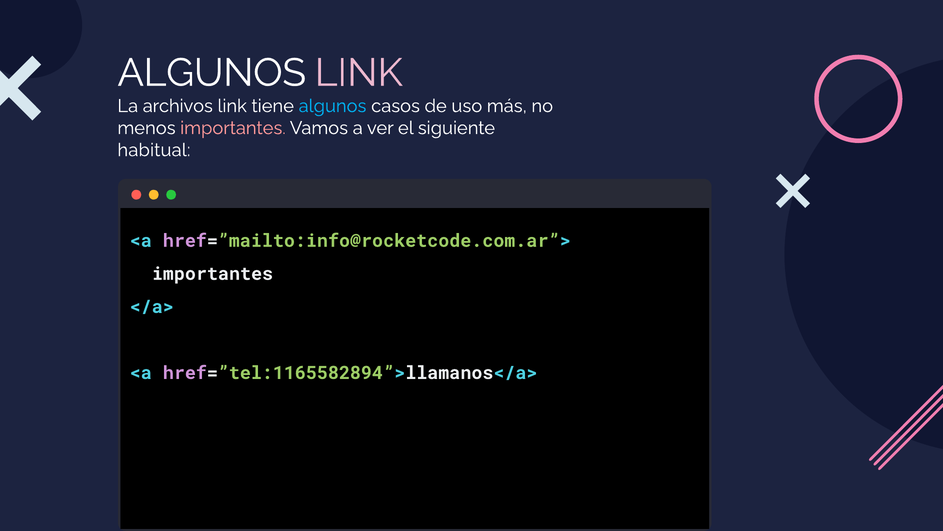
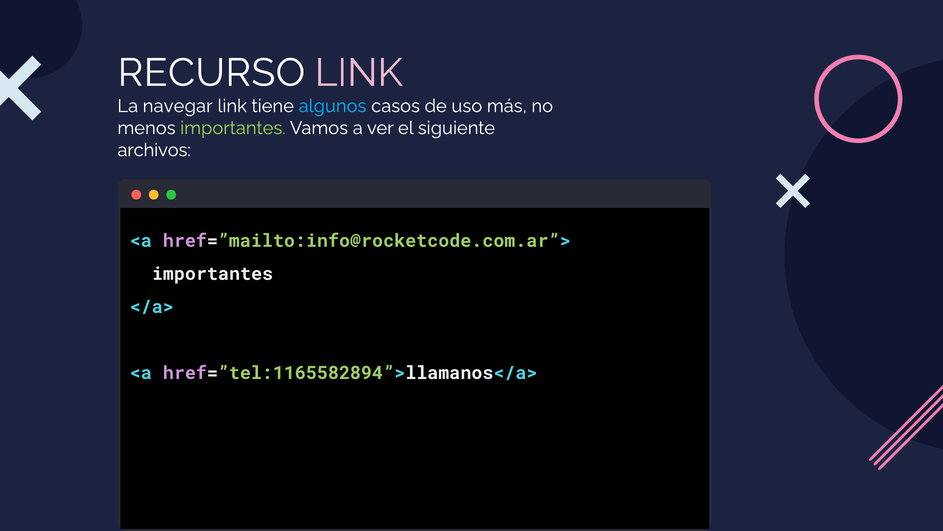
ALGUNOS at (212, 73): ALGUNOS -> RECURSO
archivos: archivos -> navegar
importantes at (233, 128) colour: pink -> light green
habitual: habitual -> archivos
